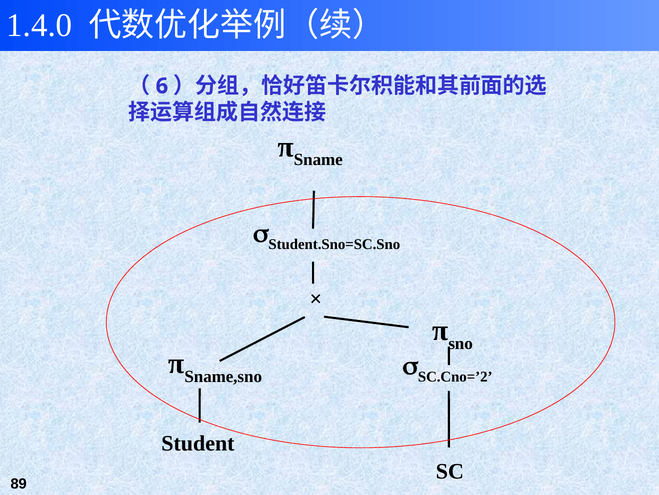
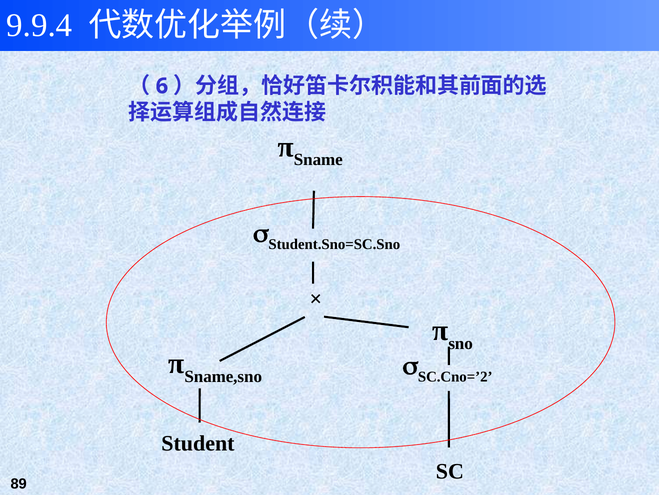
1.4.0: 1.4.0 -> 9.9.4
